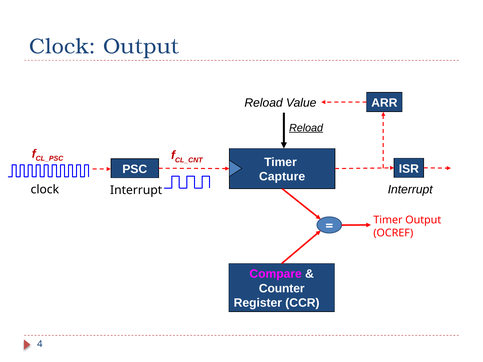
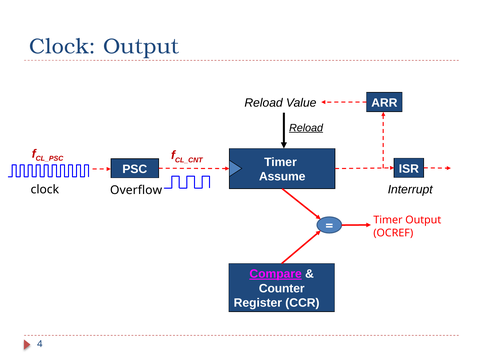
Capture: Capture -> Assume
Interrupt at (136, 190): Interrupt -> Overflow
Compare underline: none -> present
